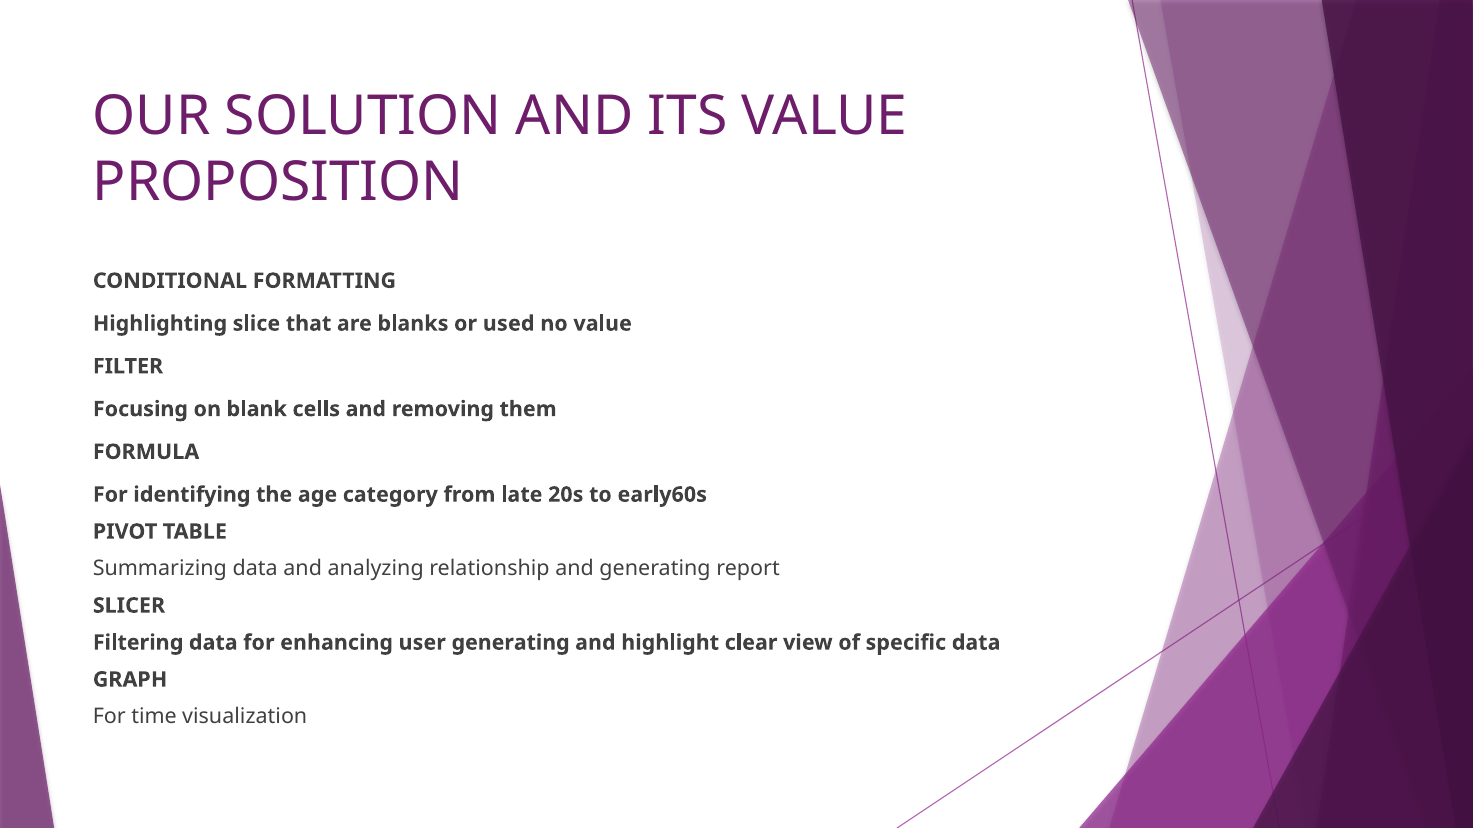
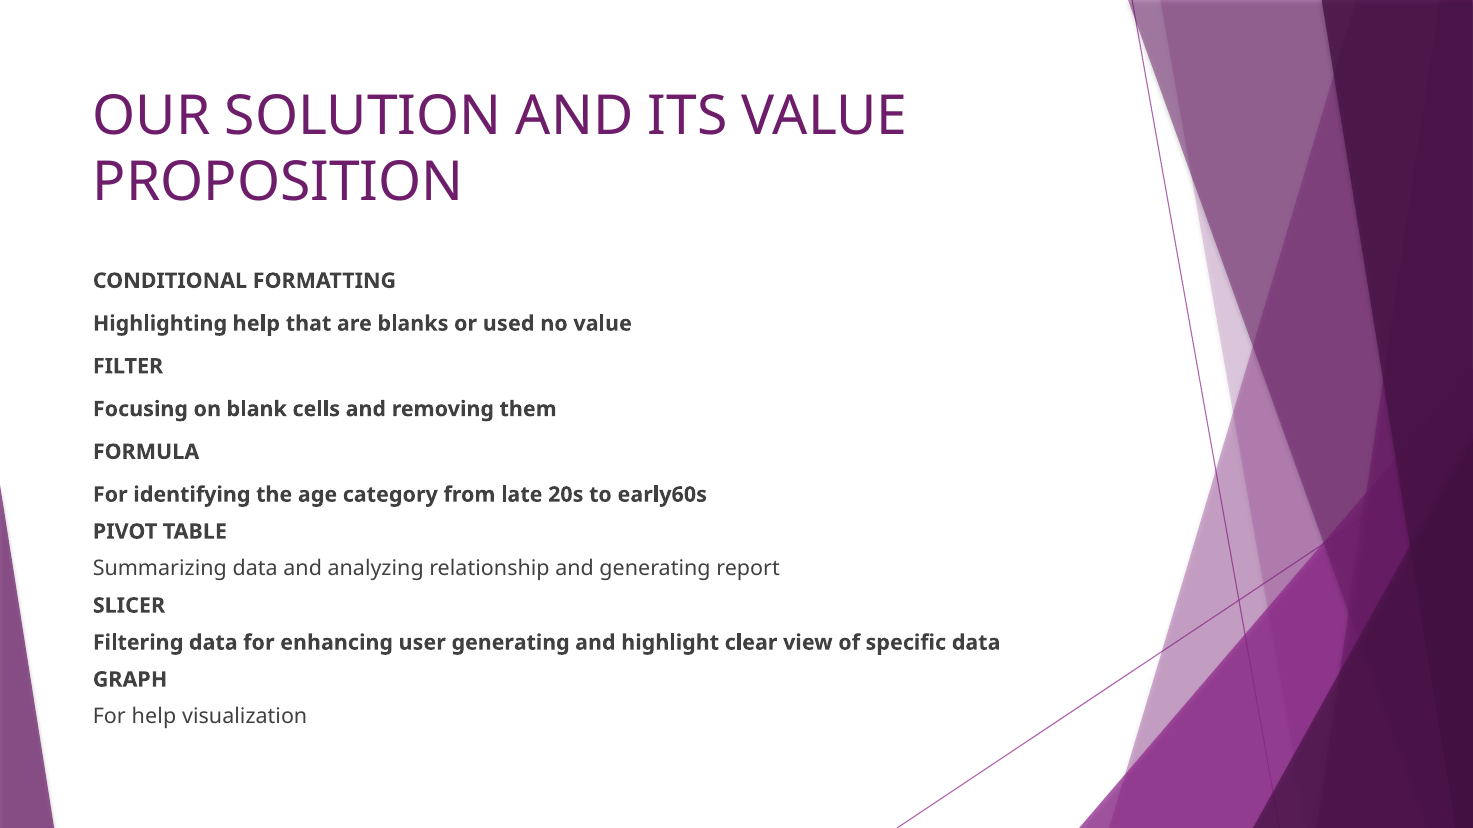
Highlighting slice: slice -> help
For time: time -> help
